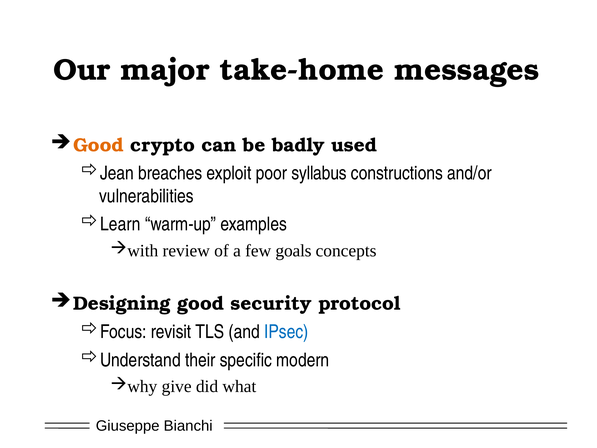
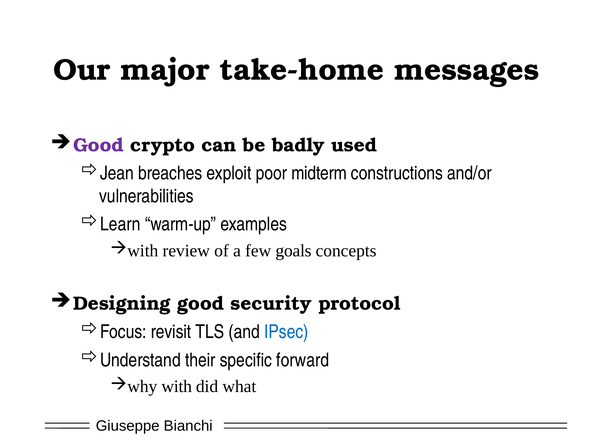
Good at (98, 145) colour: orange -> purple
syllabus: syllabus -> midterm
modern: modern -> forward
give: give -> with
